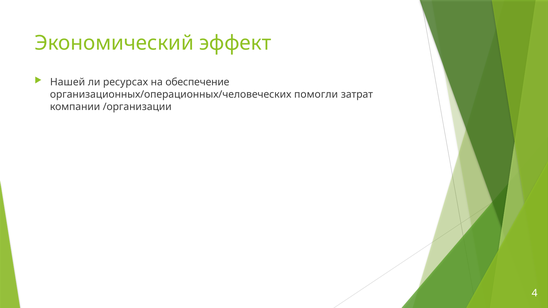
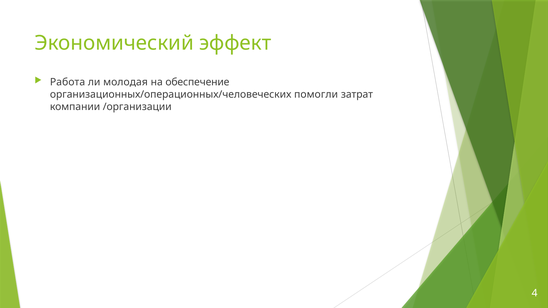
Нашей: Нашей -> Работа
ресурсах: ресурсах -> молодая
